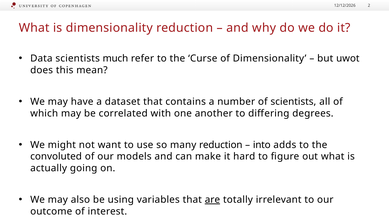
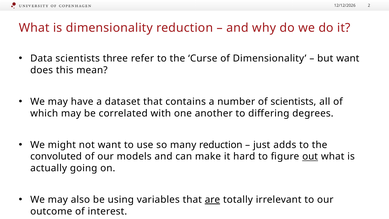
much: much -> three
but uwot: uwot -> want
into: into -> just
out underline: none -> present
